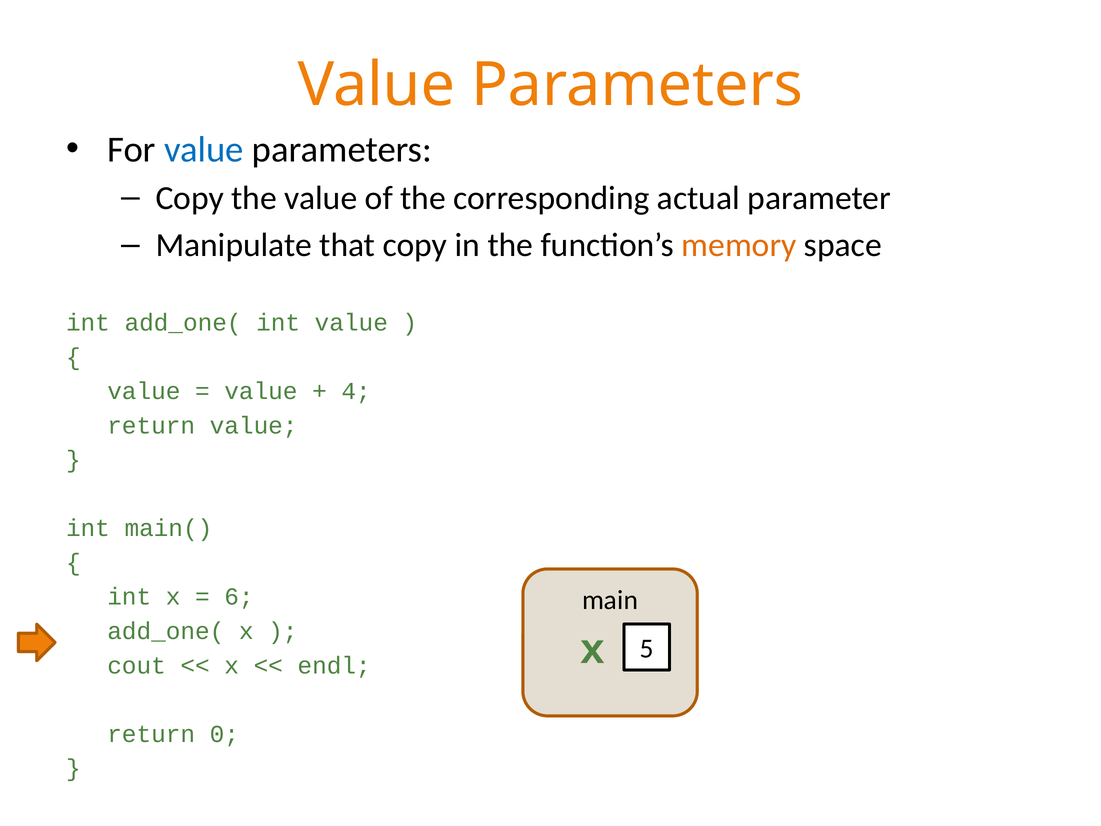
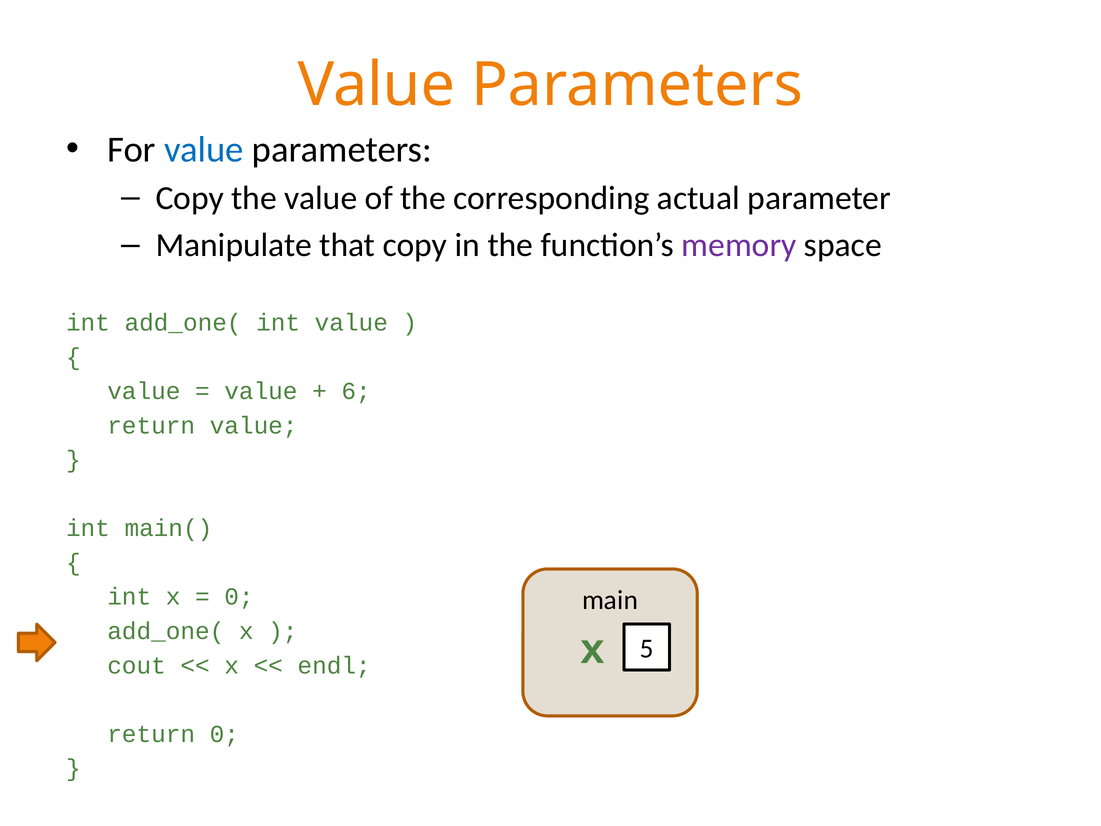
memory colour: orange -> purple
4: 4 -> 6
6 at (239, 597): 6 -> 0
